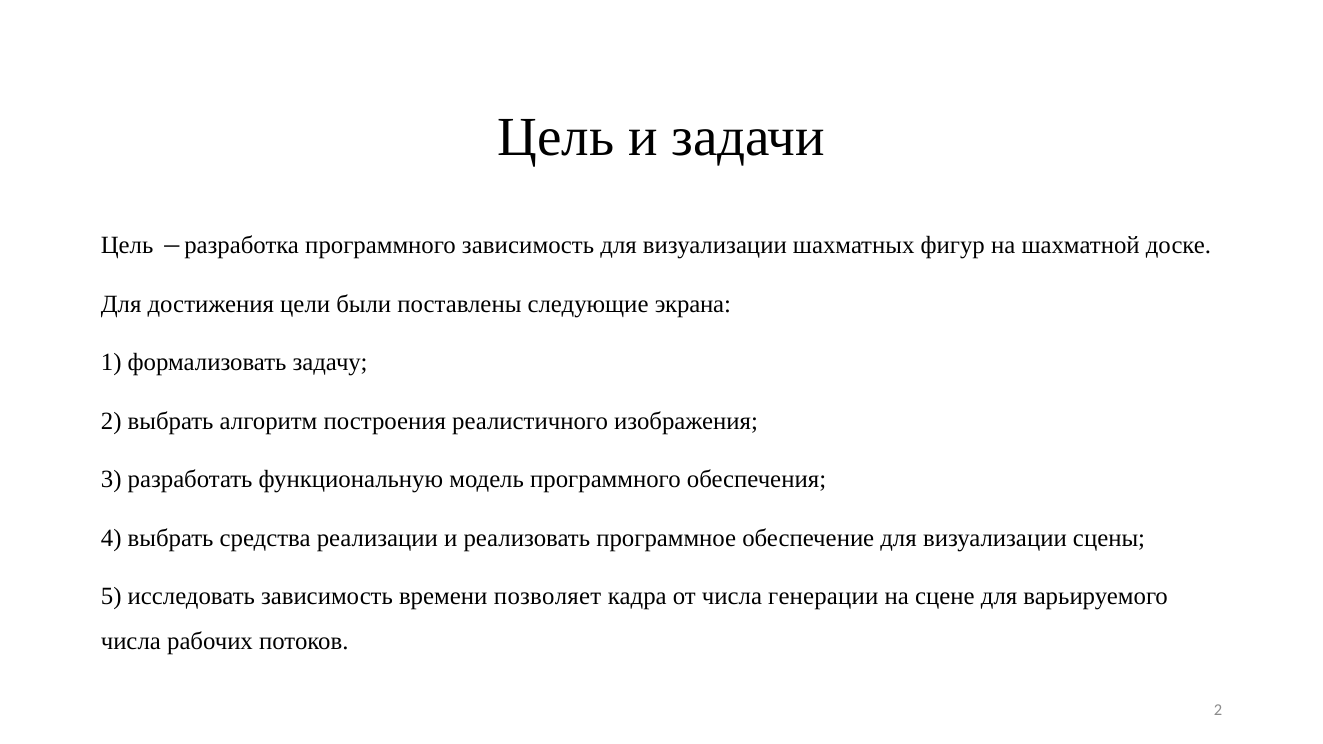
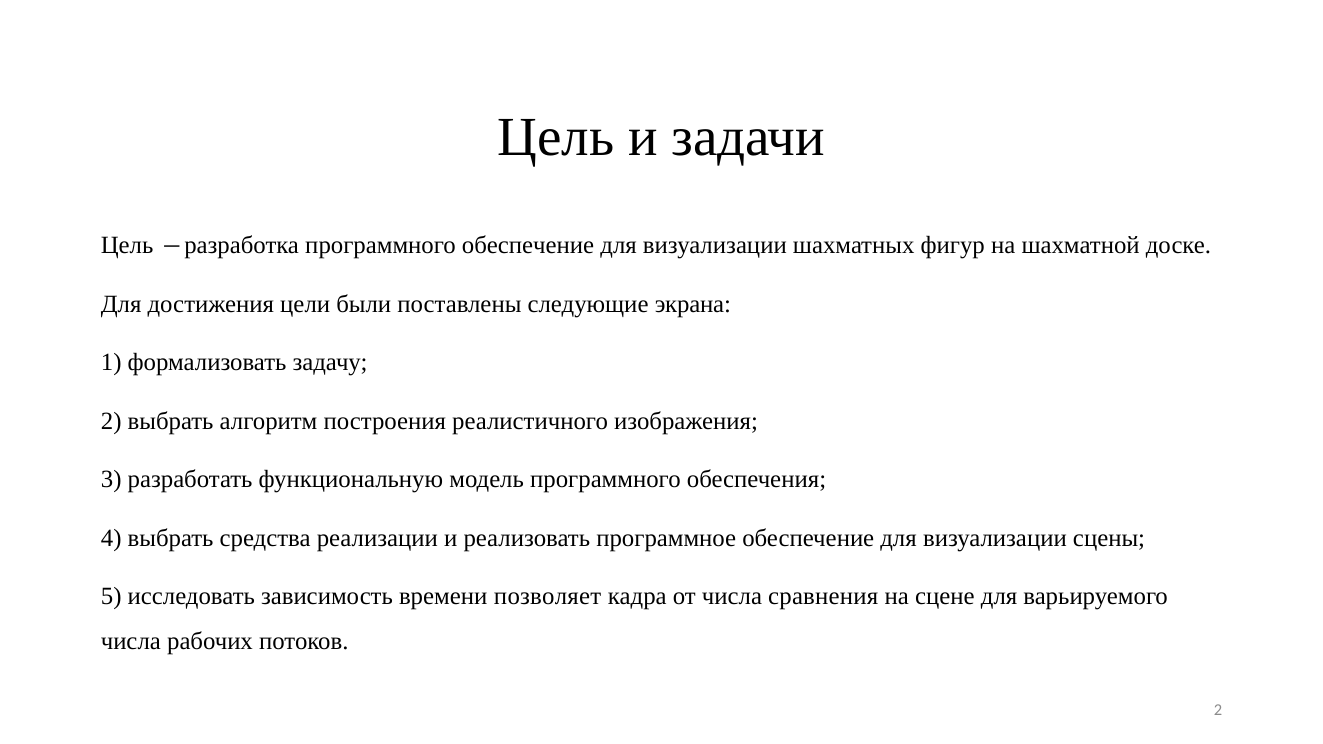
программного зависимость: зависимость -> обеспечение
генерации: генерации -> сравнения
